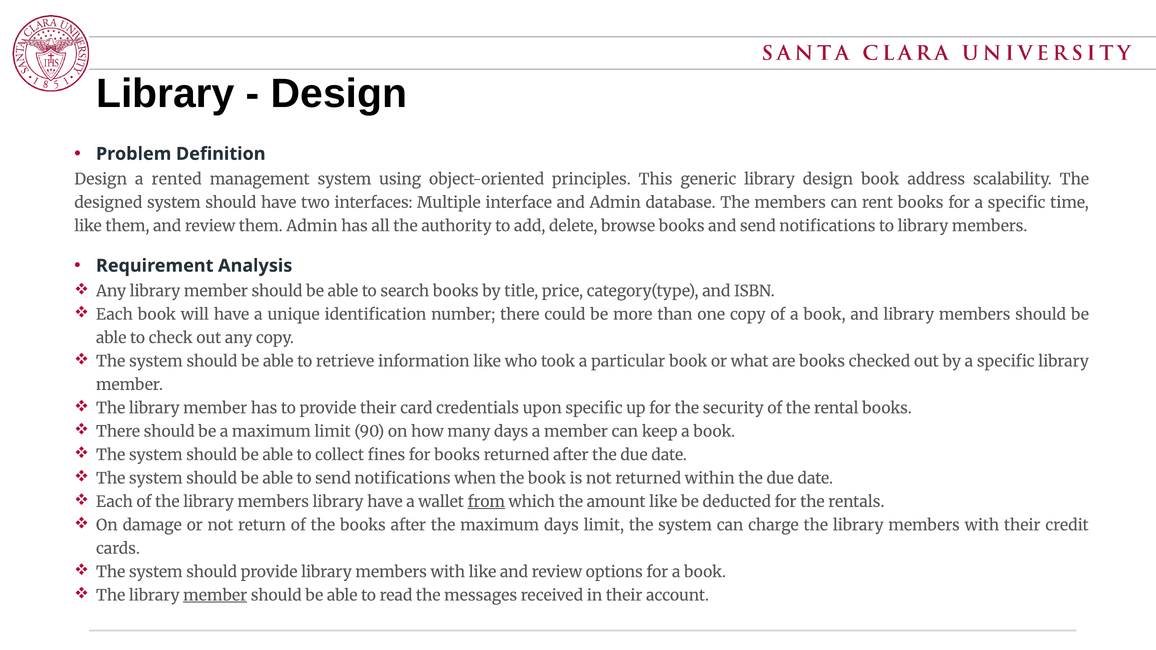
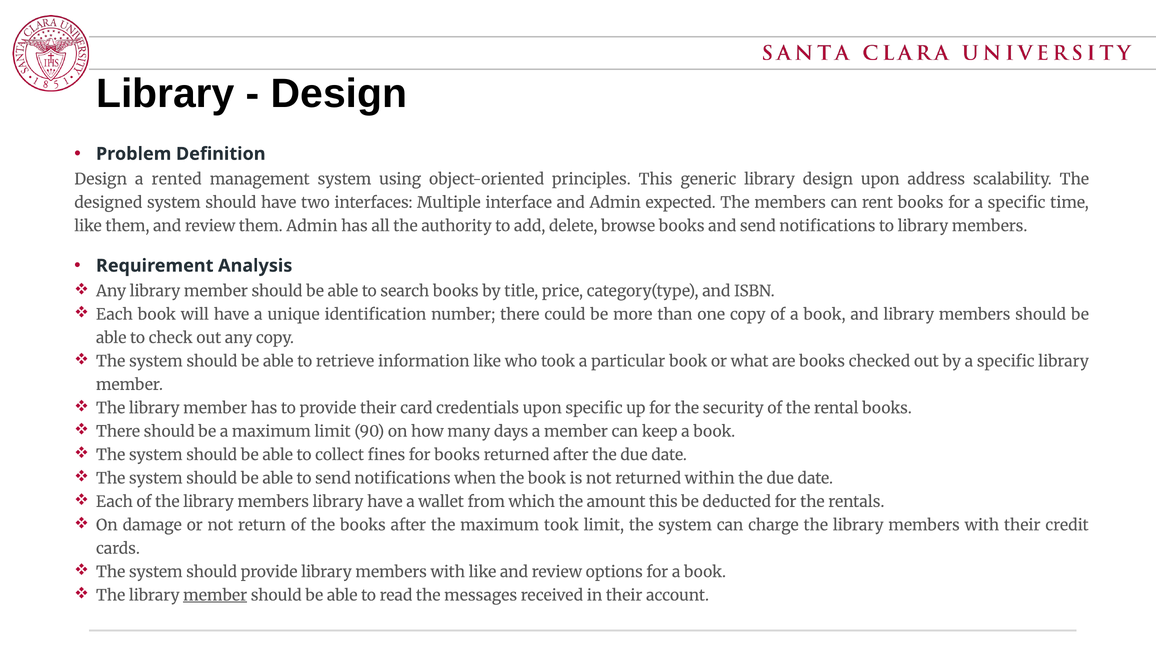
design book: book -> upon
database: database -> expected
from underline: present -> none
amount like: like -> this
maximum days: days -> took
